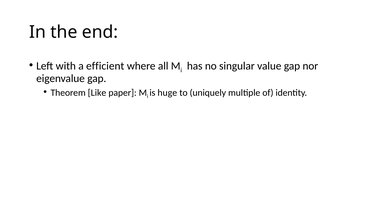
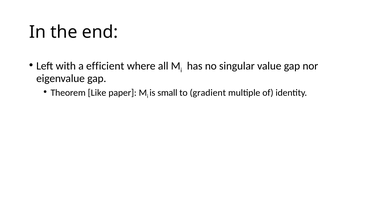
huge: huge -> small
uniquely: uniquely -> gradient
